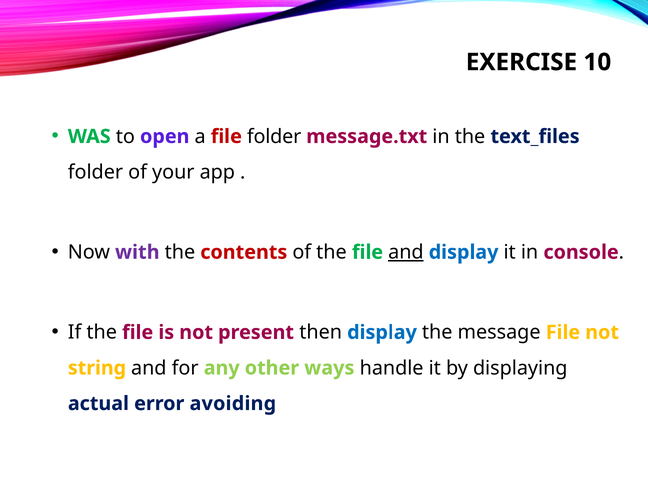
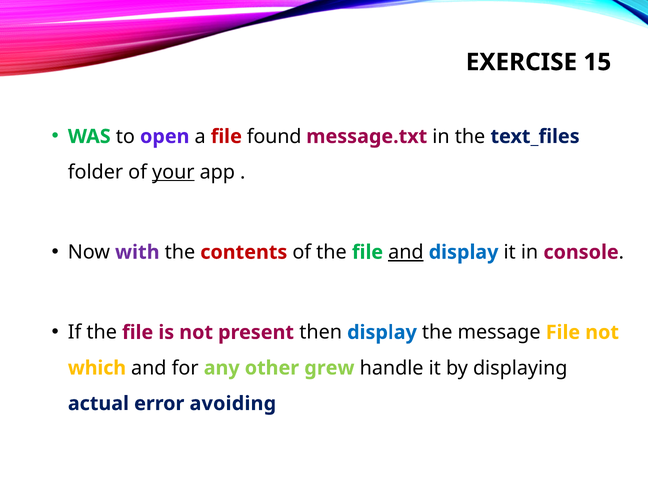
10: 10 -> 15
file folder: folder -> found
your underline: none -> present
string: string -> which
ways: ways -> grew
